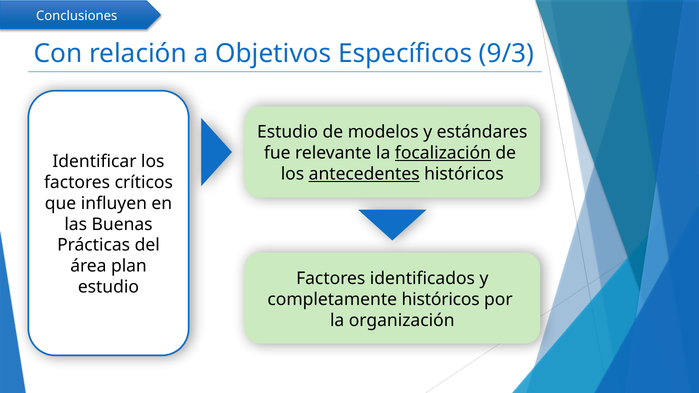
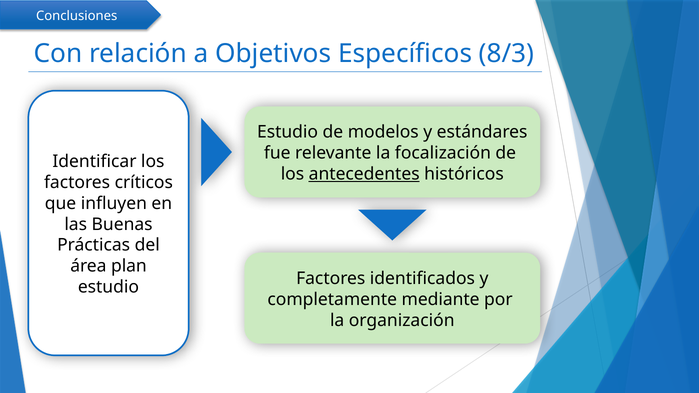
9/3: 9/3 -> 8/3
focalización underline: present -> none
completamente históricos: históricos -> mediante
